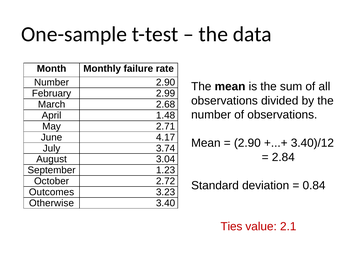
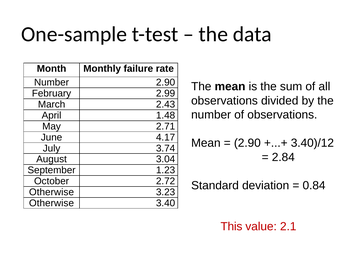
2.68: 2.68 -> 2.43
Outcomes at (52, 192): Outcomes -> Otherwise
Ties: Ties -> This
